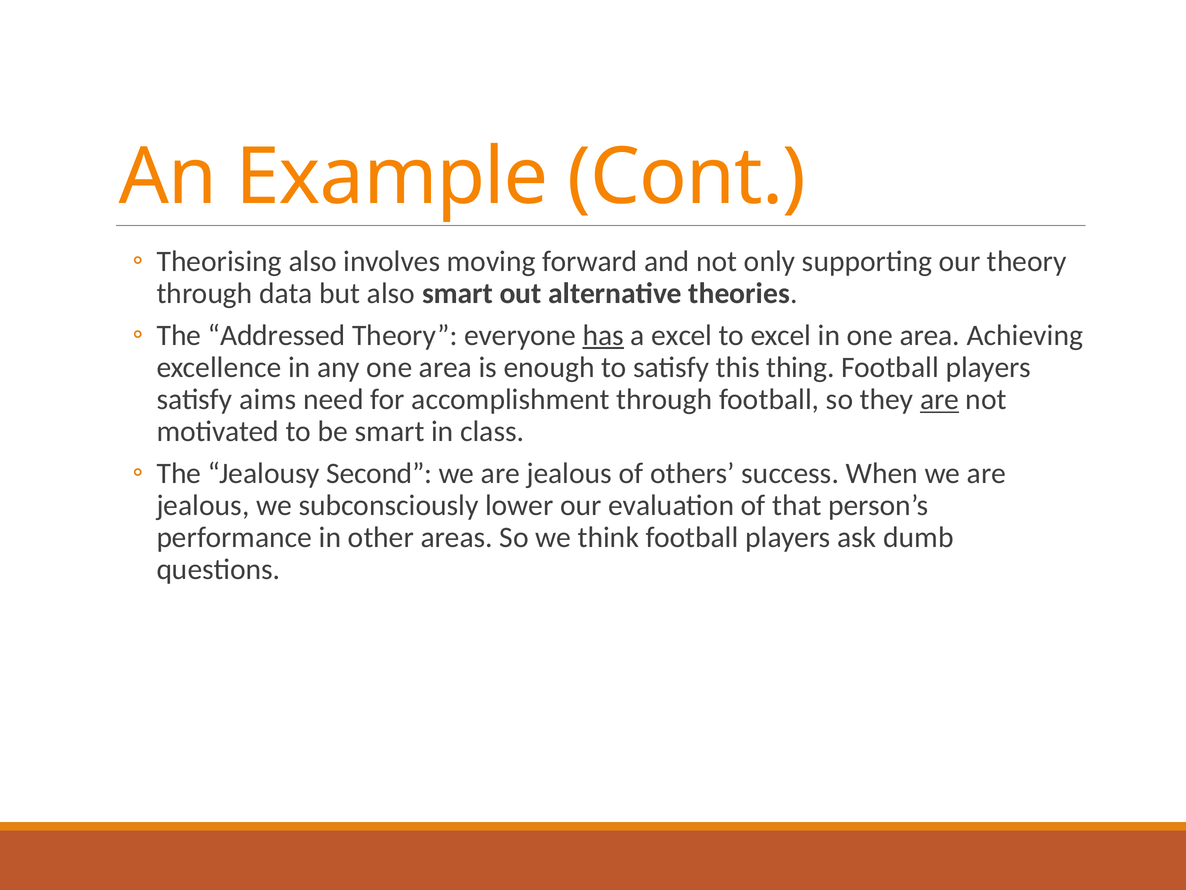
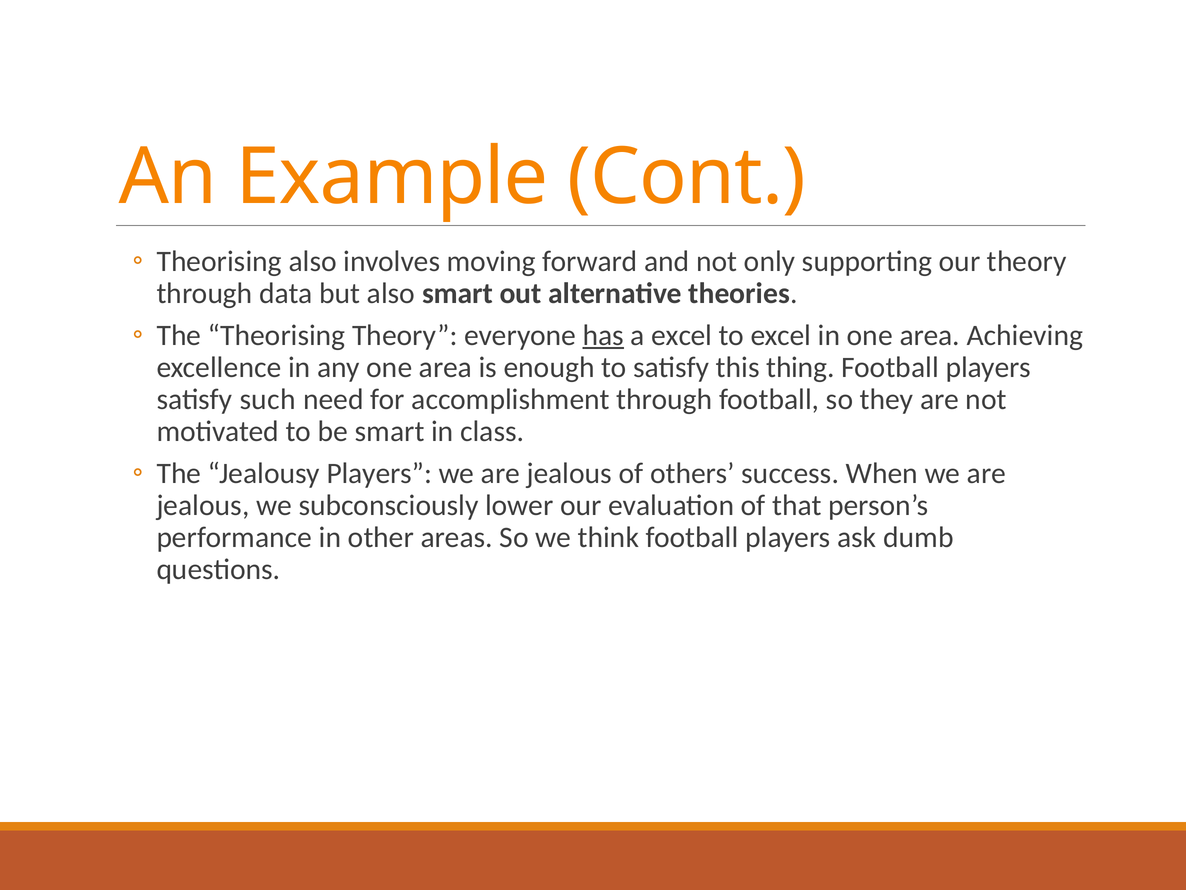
The Addressed: Addressed -> Theorising
aims: aims -> such
are at (940, 399) underline: present -> none
Jealousy Second: Second -> Players
